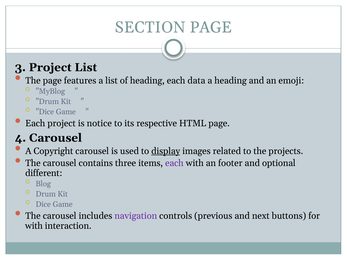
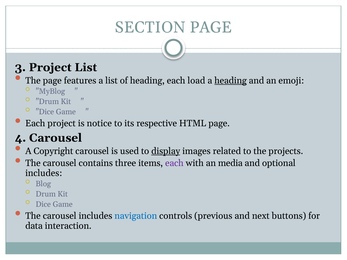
data: data -> load
heading at (231, 81) underline: none -> present
footer: footer -> media
different at (44, 173): different -> includes
navigation colour: purple -> blue
with at (34, 226): with -> data
